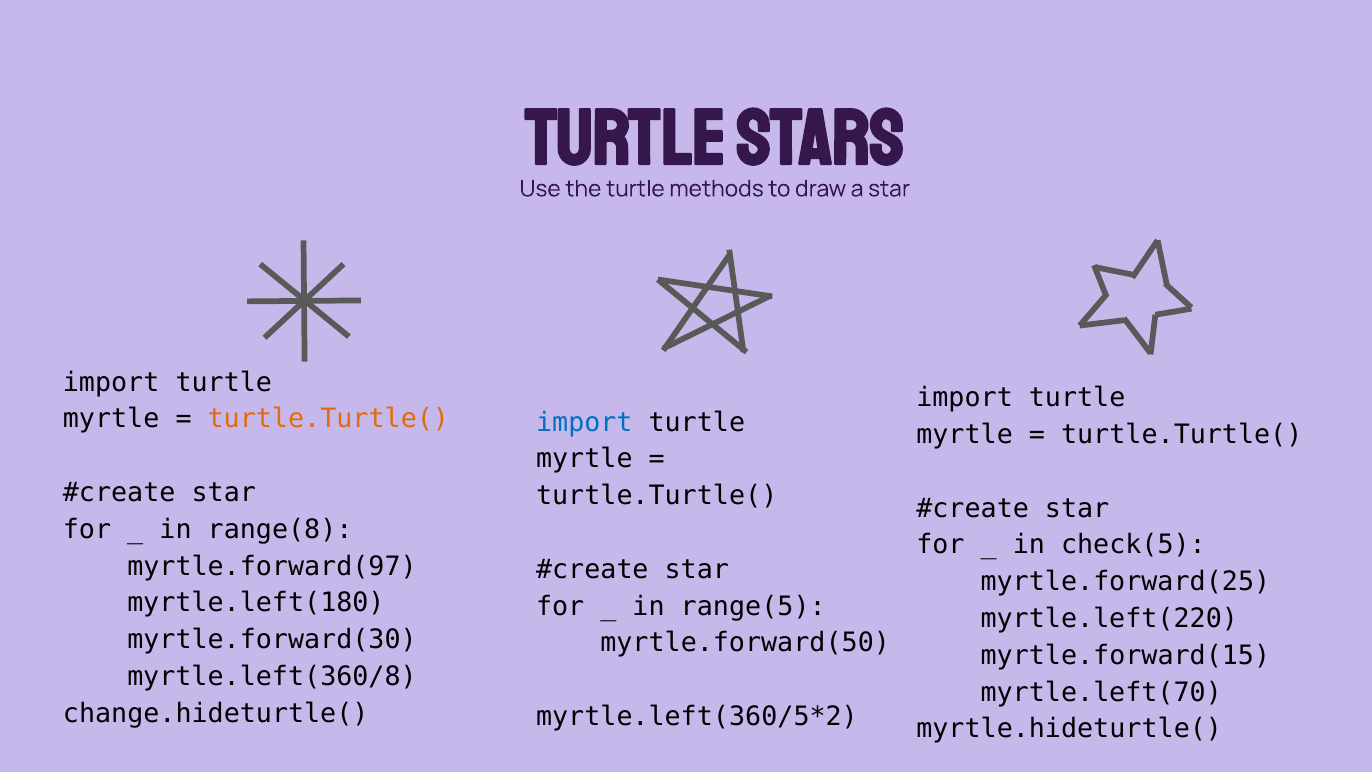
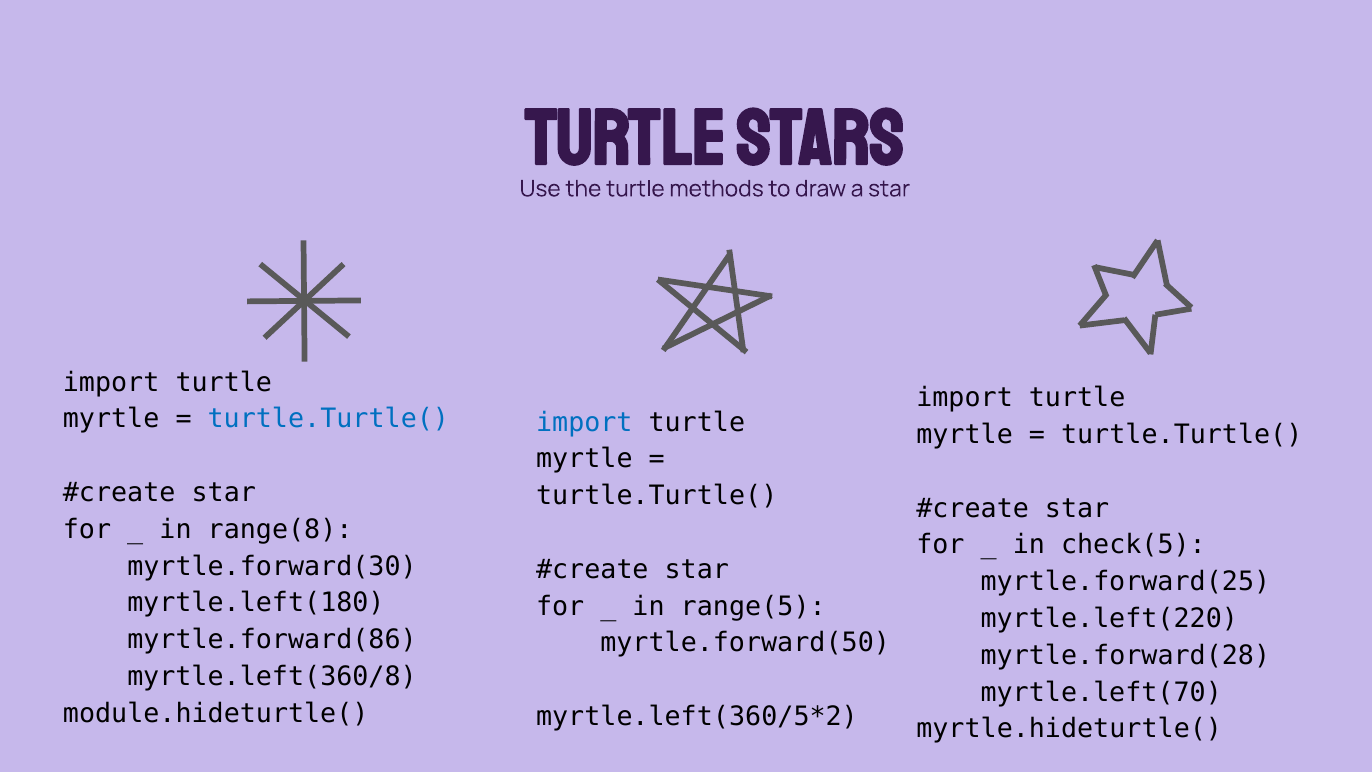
turtle.Turtle( at (328, 419) colour: orange -> blue
myrtle.forward(97: myrtle.forward(97 -> myrtle.forward(30
myrtle.forward(30: myrtle.forward(30 -> myrtle.forward(86
myrtle.forward(15: myrtle.forward(15 -> myrtle.forward(28
change.hideturtle(: change.hideturtle( -> module.hideturtle(
